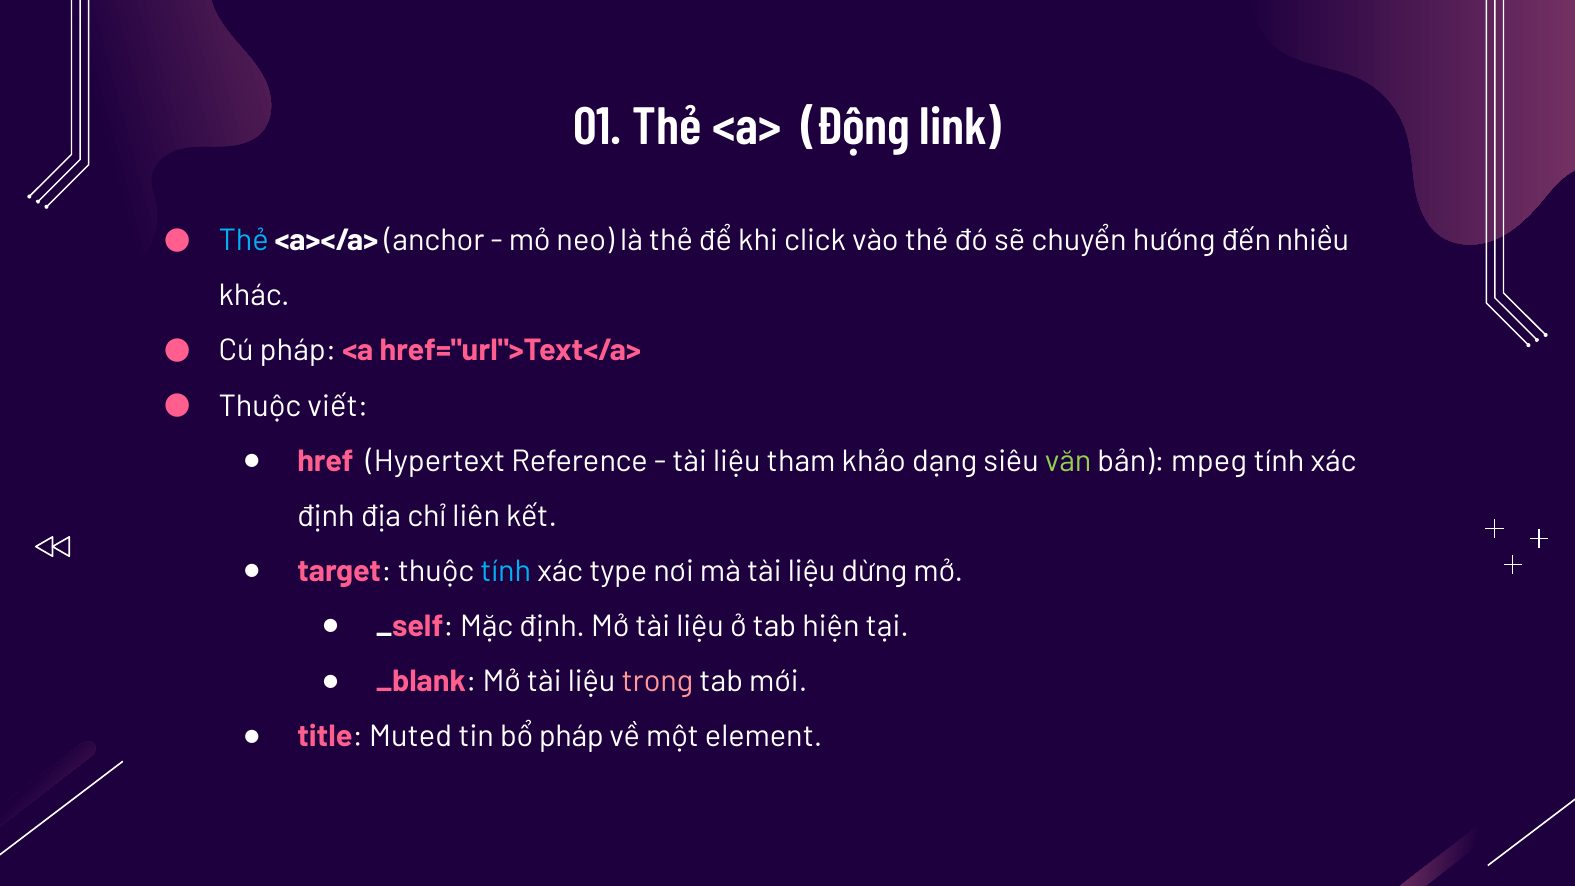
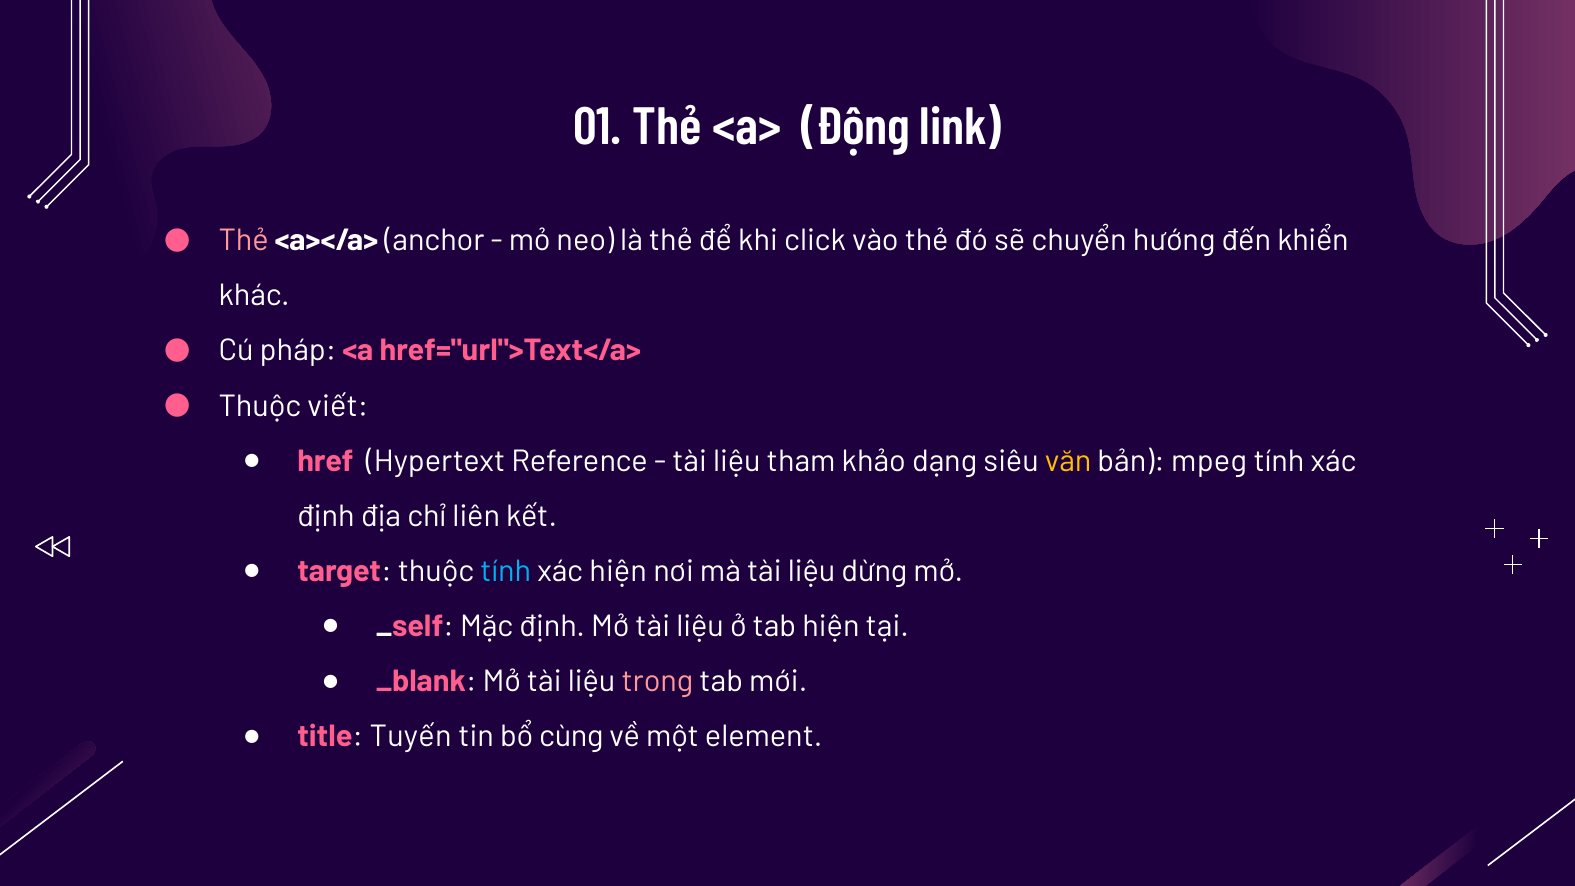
Thẻ at (244, 241) colour: light blue -> pink
nhiều: nhiều -> khiển
văn colour: light green -> yellow
xác type: type -> hiện
Muted: Muted -> Tuyến
bổ pháp: pháp -> cùng
